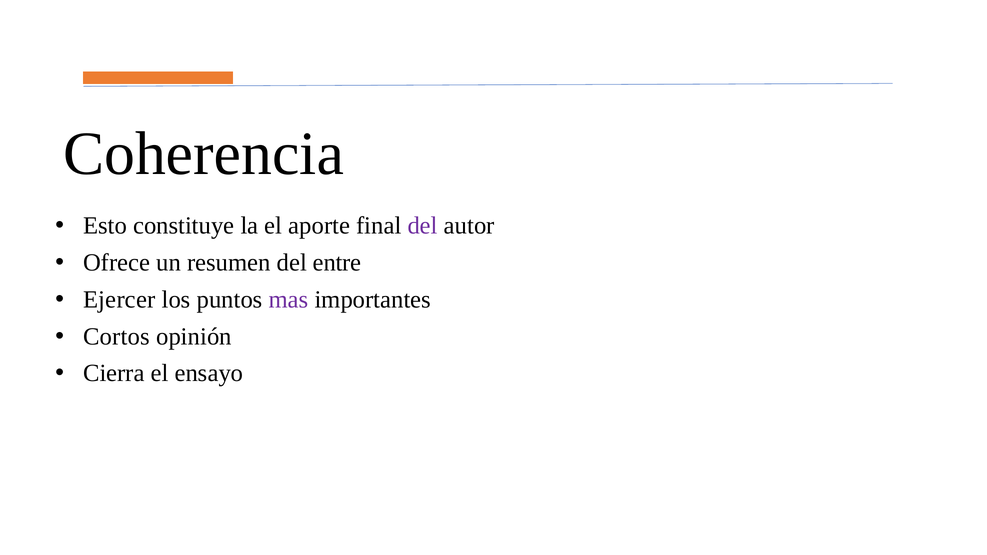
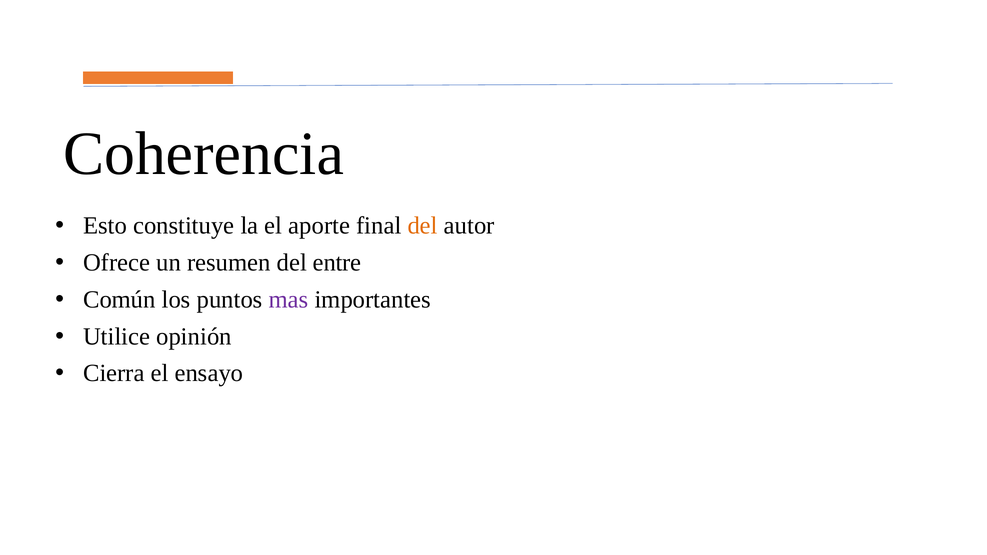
del at (423, 226) colour: purple -> orange
Ejercer: Ejercer -> Común
Cortos: Cortos -> Utilice
